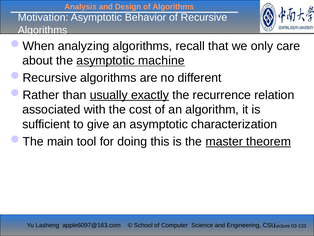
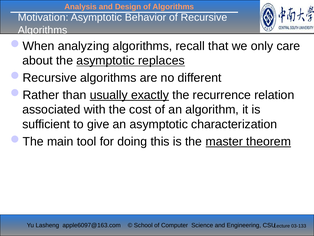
machine: machine -> replaces
